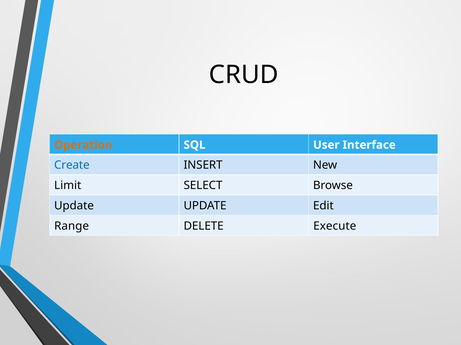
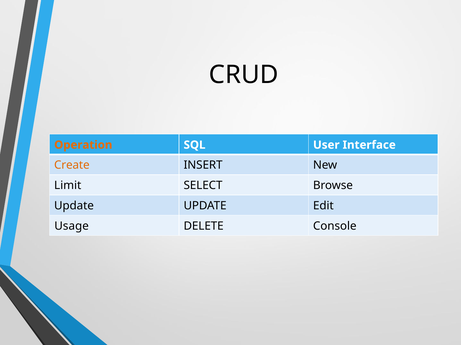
Create colour: blue -> orange
Range: Range -> Usage
Execute: Execute -> Console
